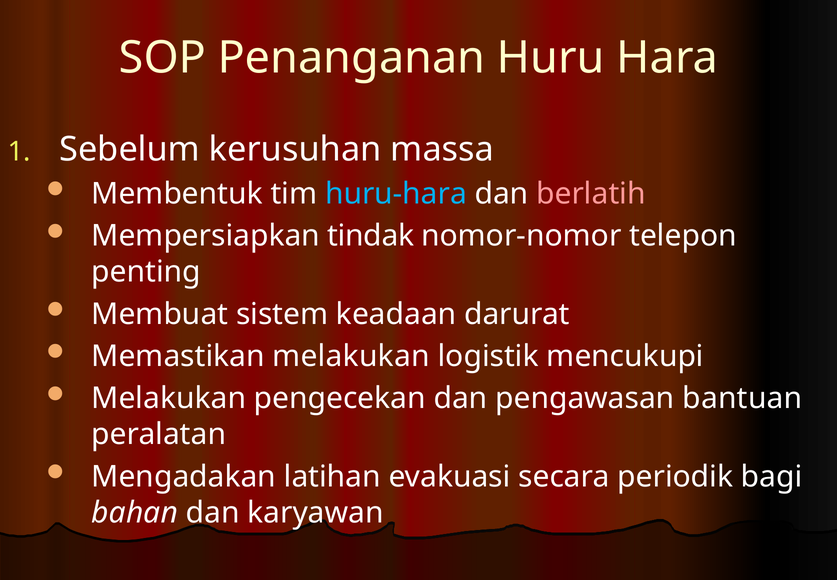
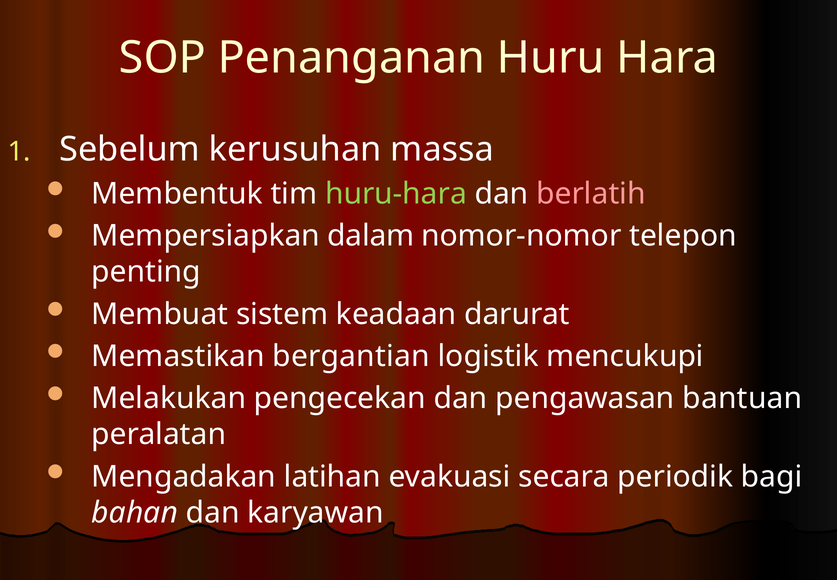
huru-hara colour: light blue -> light green
tindak: tindak -> dalam
Memastikan melakukan: melakukan -> bergantian
